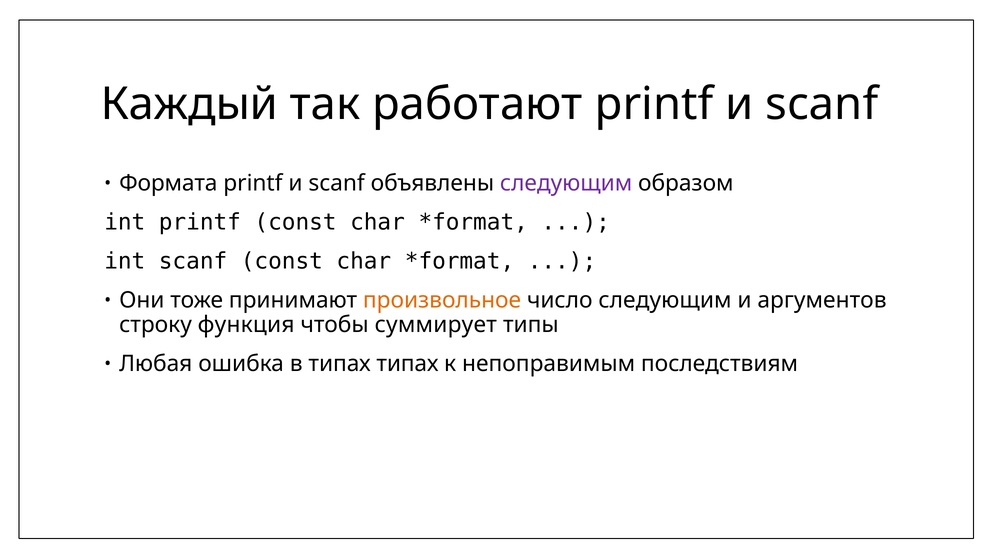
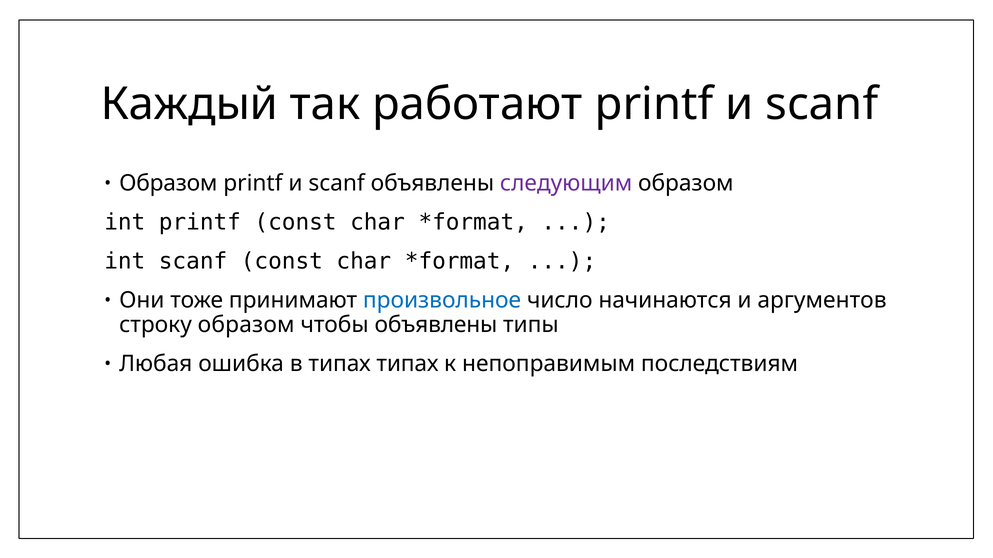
Формата at (168, 183): Формата -> Образом
произвольное colour: orange -> blue
число следующим: следующим -> начинаются
строку функция: функция -> образом
чтобы суммирует: суммирует -> объявлены
